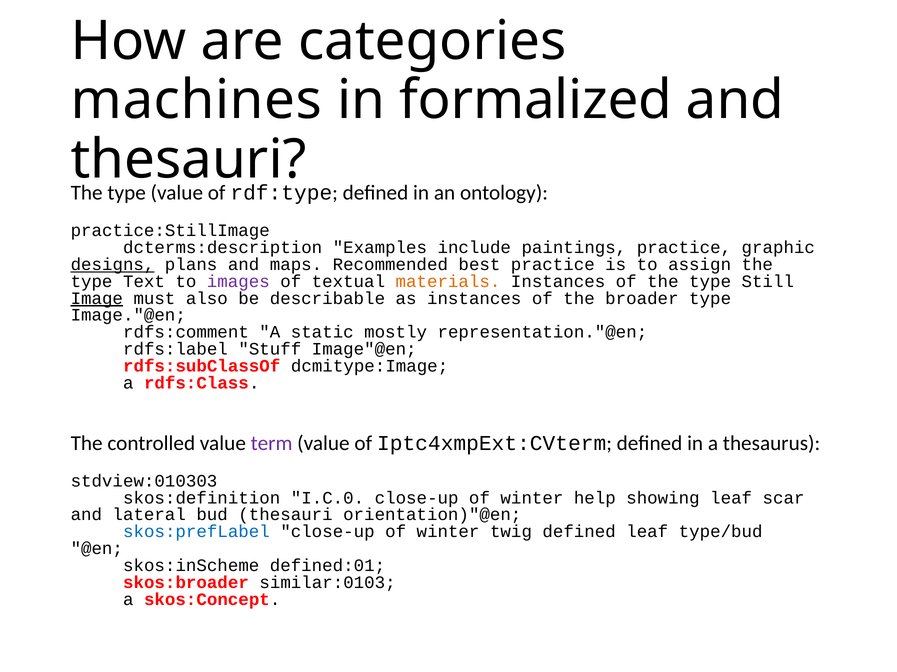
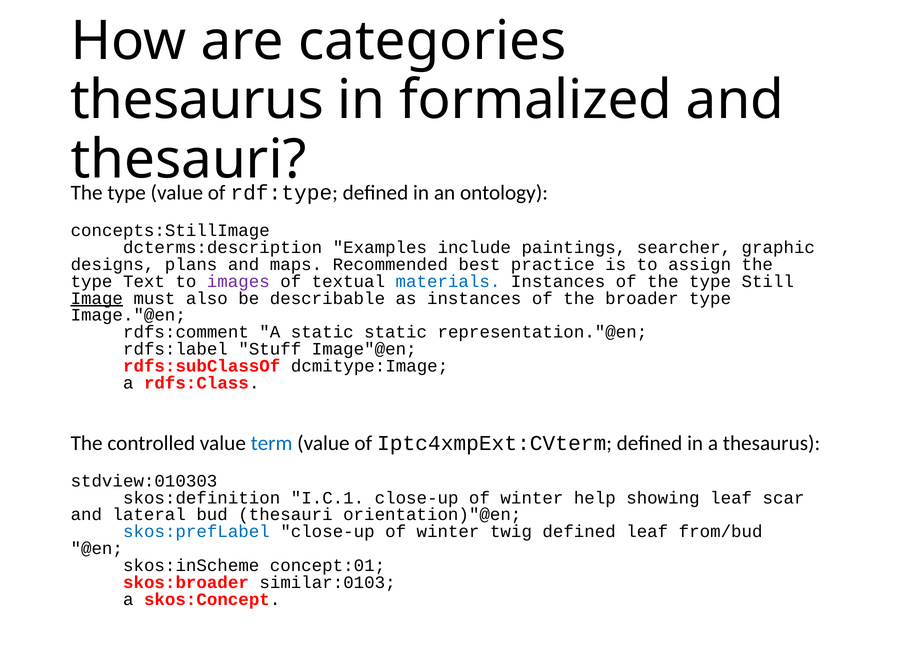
machines at (196, 100): machines -> thesaurus
practice:StillImage: practice:StillImage -> concepts:StillImage
paintings practice: practice -> searcher
designs underline: present -> none
materials colour: orange -> blue
static mostly: mostly -> static
term colour: purple -> blue
I.C.0: I.C.0 -> I.C.1
type/bud: type/bud -> from/bud
defined:01: defined:01 -> concept:01
